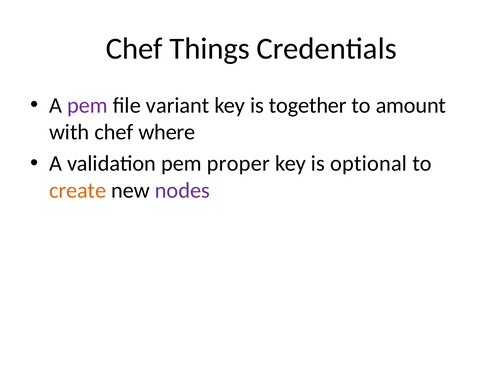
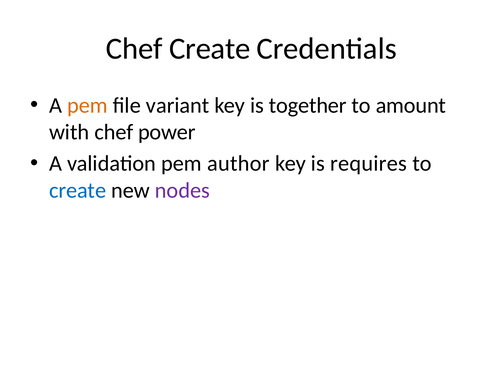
Chef Things: Things -> Create
pem at (87, 106) colour: purple -> orange
where: where -> power
proper: proper -> author
optional: optional -> requires
create at (78, 190) colour: orange -> blue
